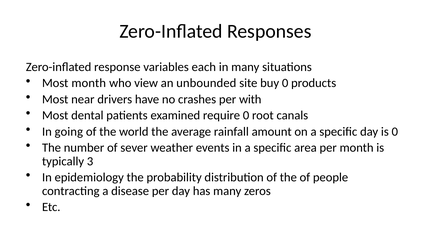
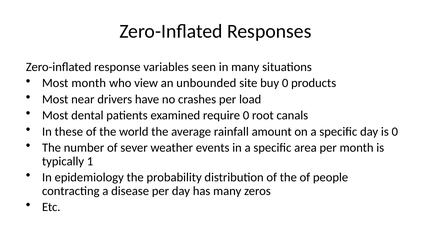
each: each -> seen
with: with -> load
going: going -> these
3: 3 -> 1
